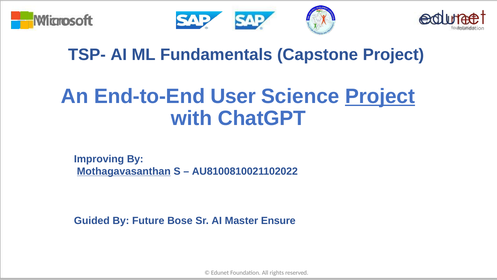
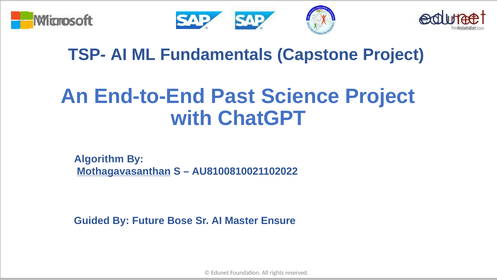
User: User -> Past
Project at (380, 96) underline: present -> none
Improving: Improving -> Algorithm
